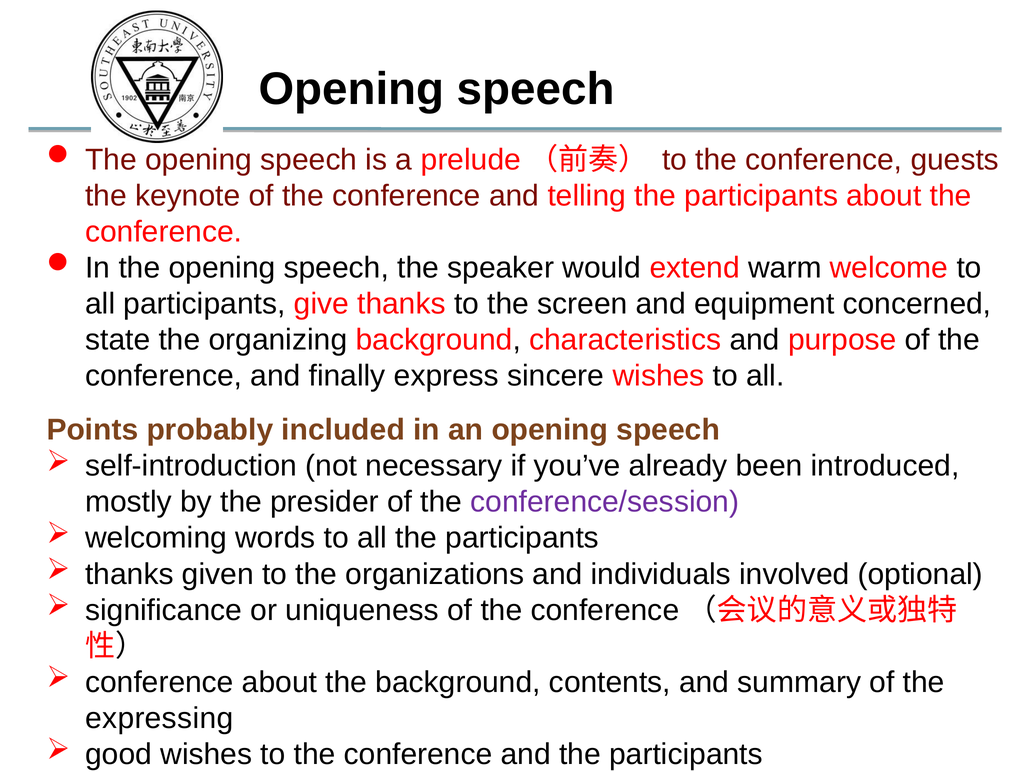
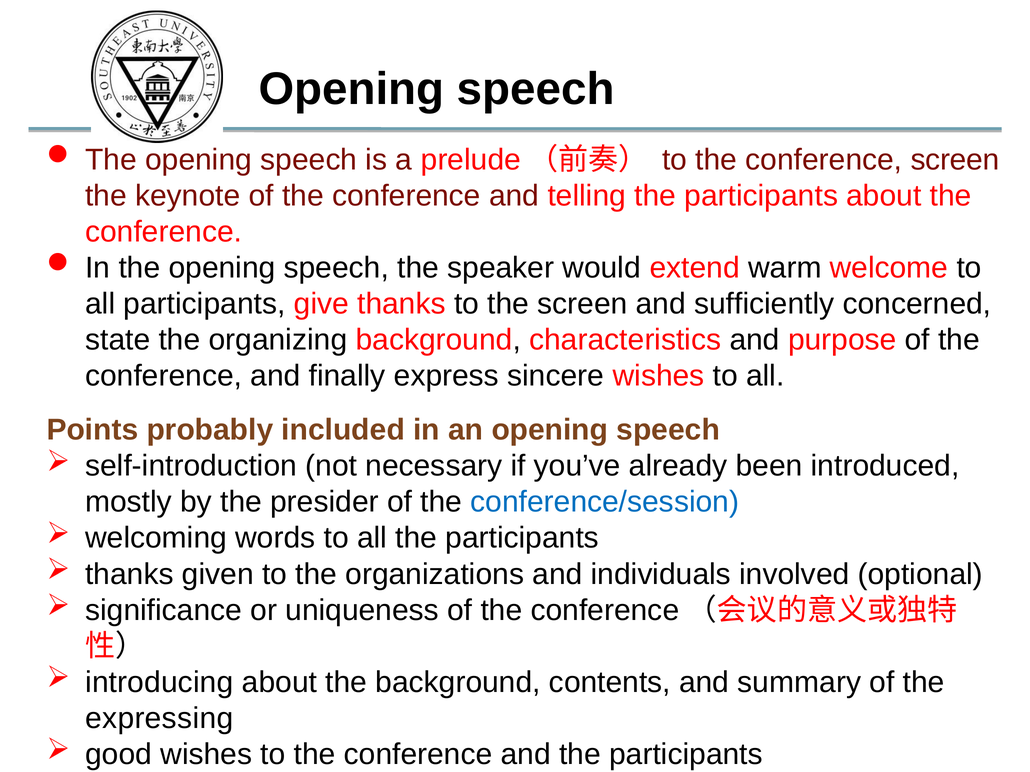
conference guests: guests -> screen
equipment: equipment -> sufficiently
conference/session colour: purple -> blue
conference at (159, 683): conference -> introducing
